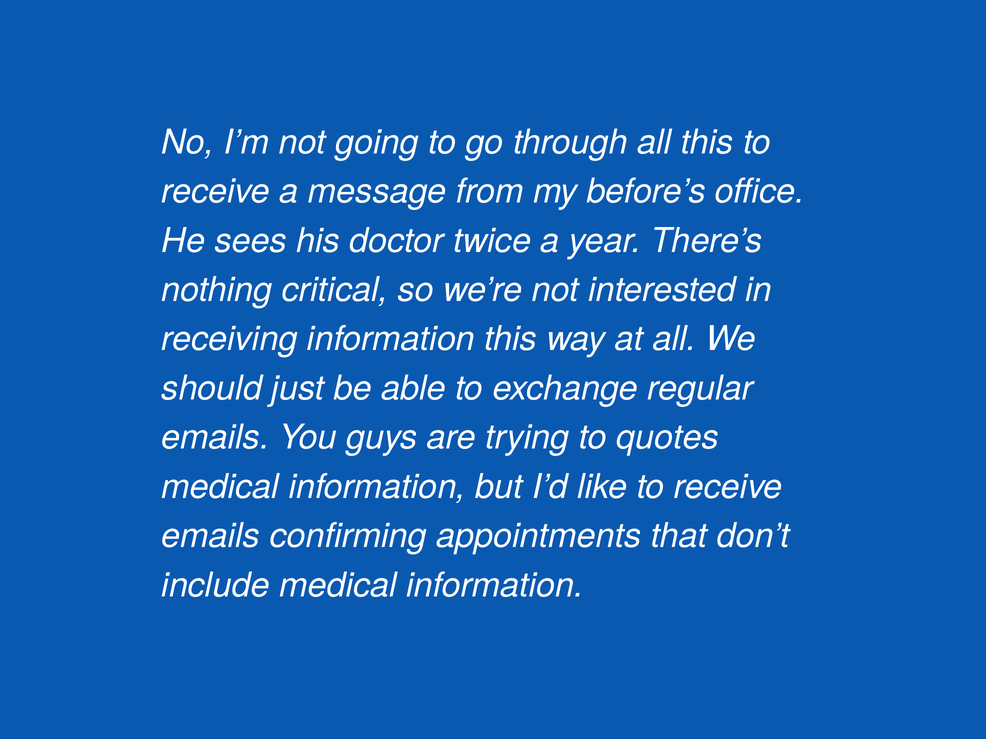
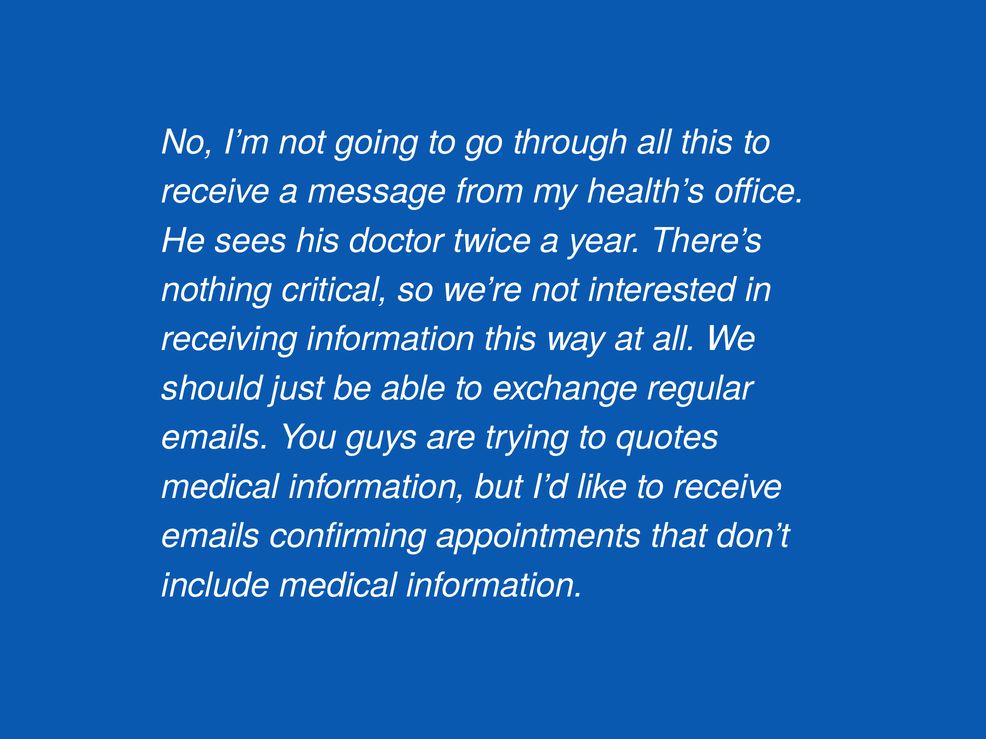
before’s: before’s -> health’s
